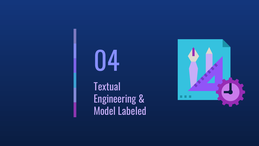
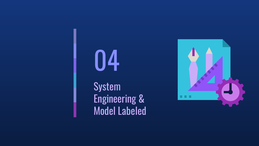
Textual: Textual -> System
